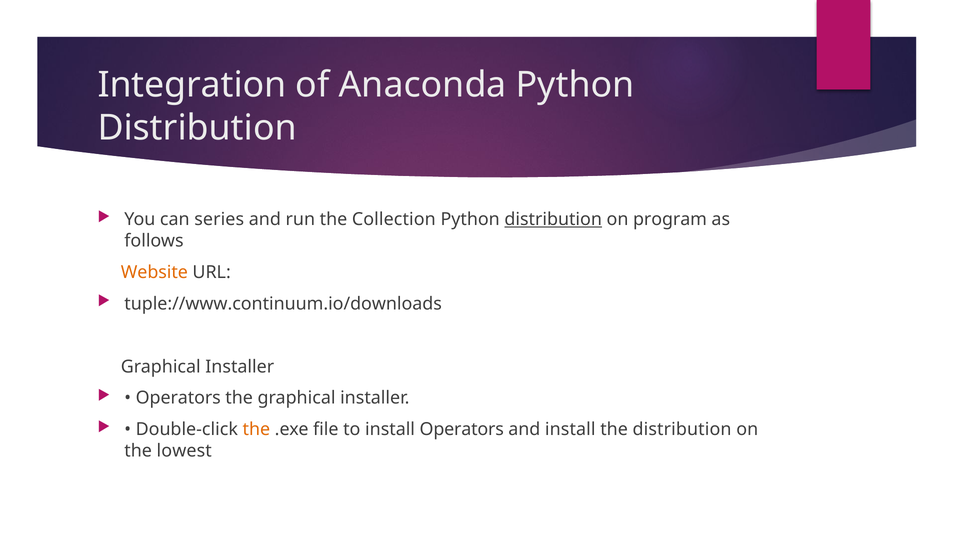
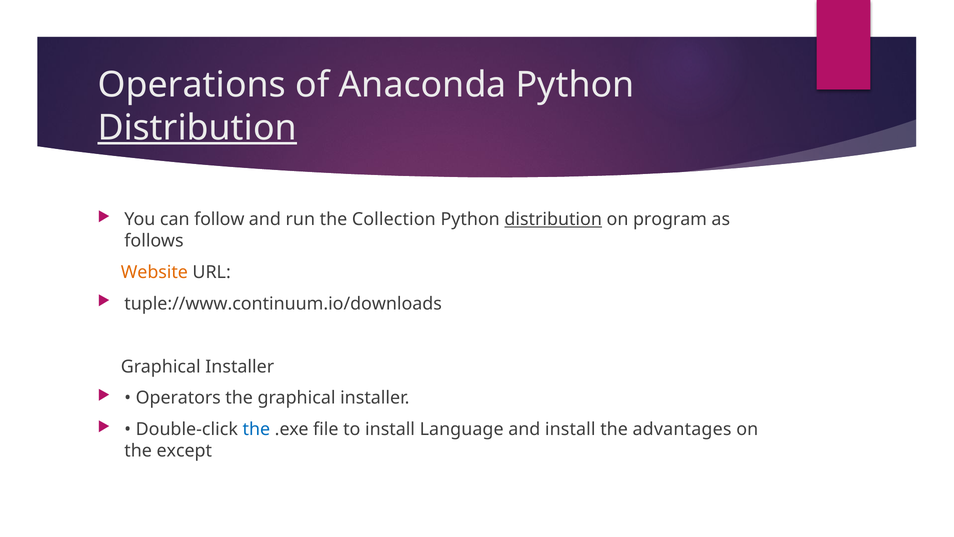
Integration: Integration -> Operations
Distribution at (197, 128) underline: none -> present
series: series -> follow
the at (256, 429) colour: orange -> blue
install Operators: Operators -> Language
the distribution: distribution -> advantages
lowest: lowest -> except
